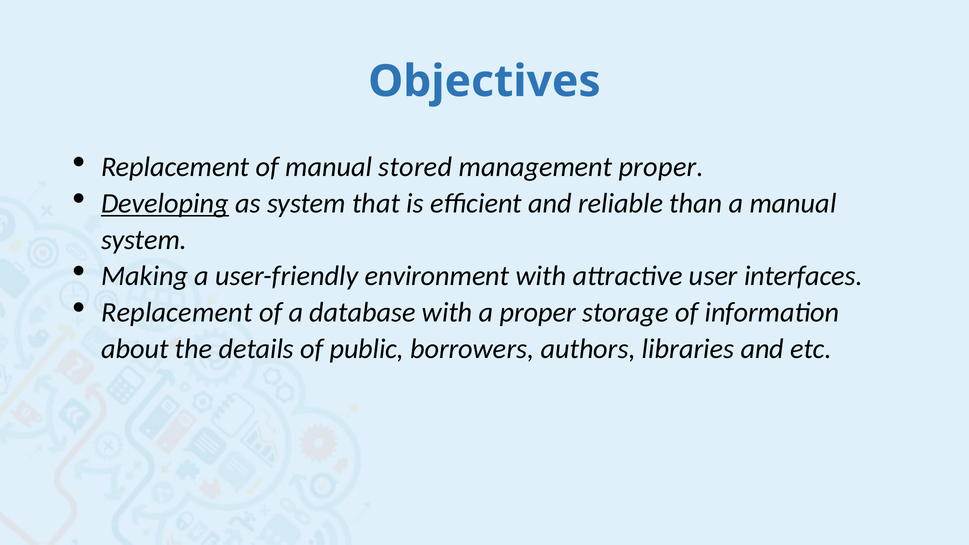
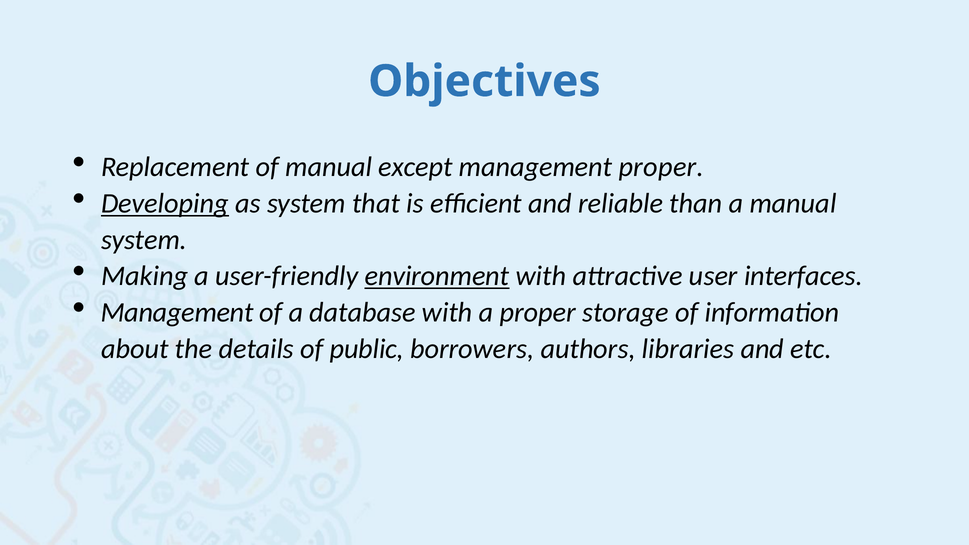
stored: stored -> except
environment underline: none -> present
Replacement at (177, 312): Replacement -> Management
